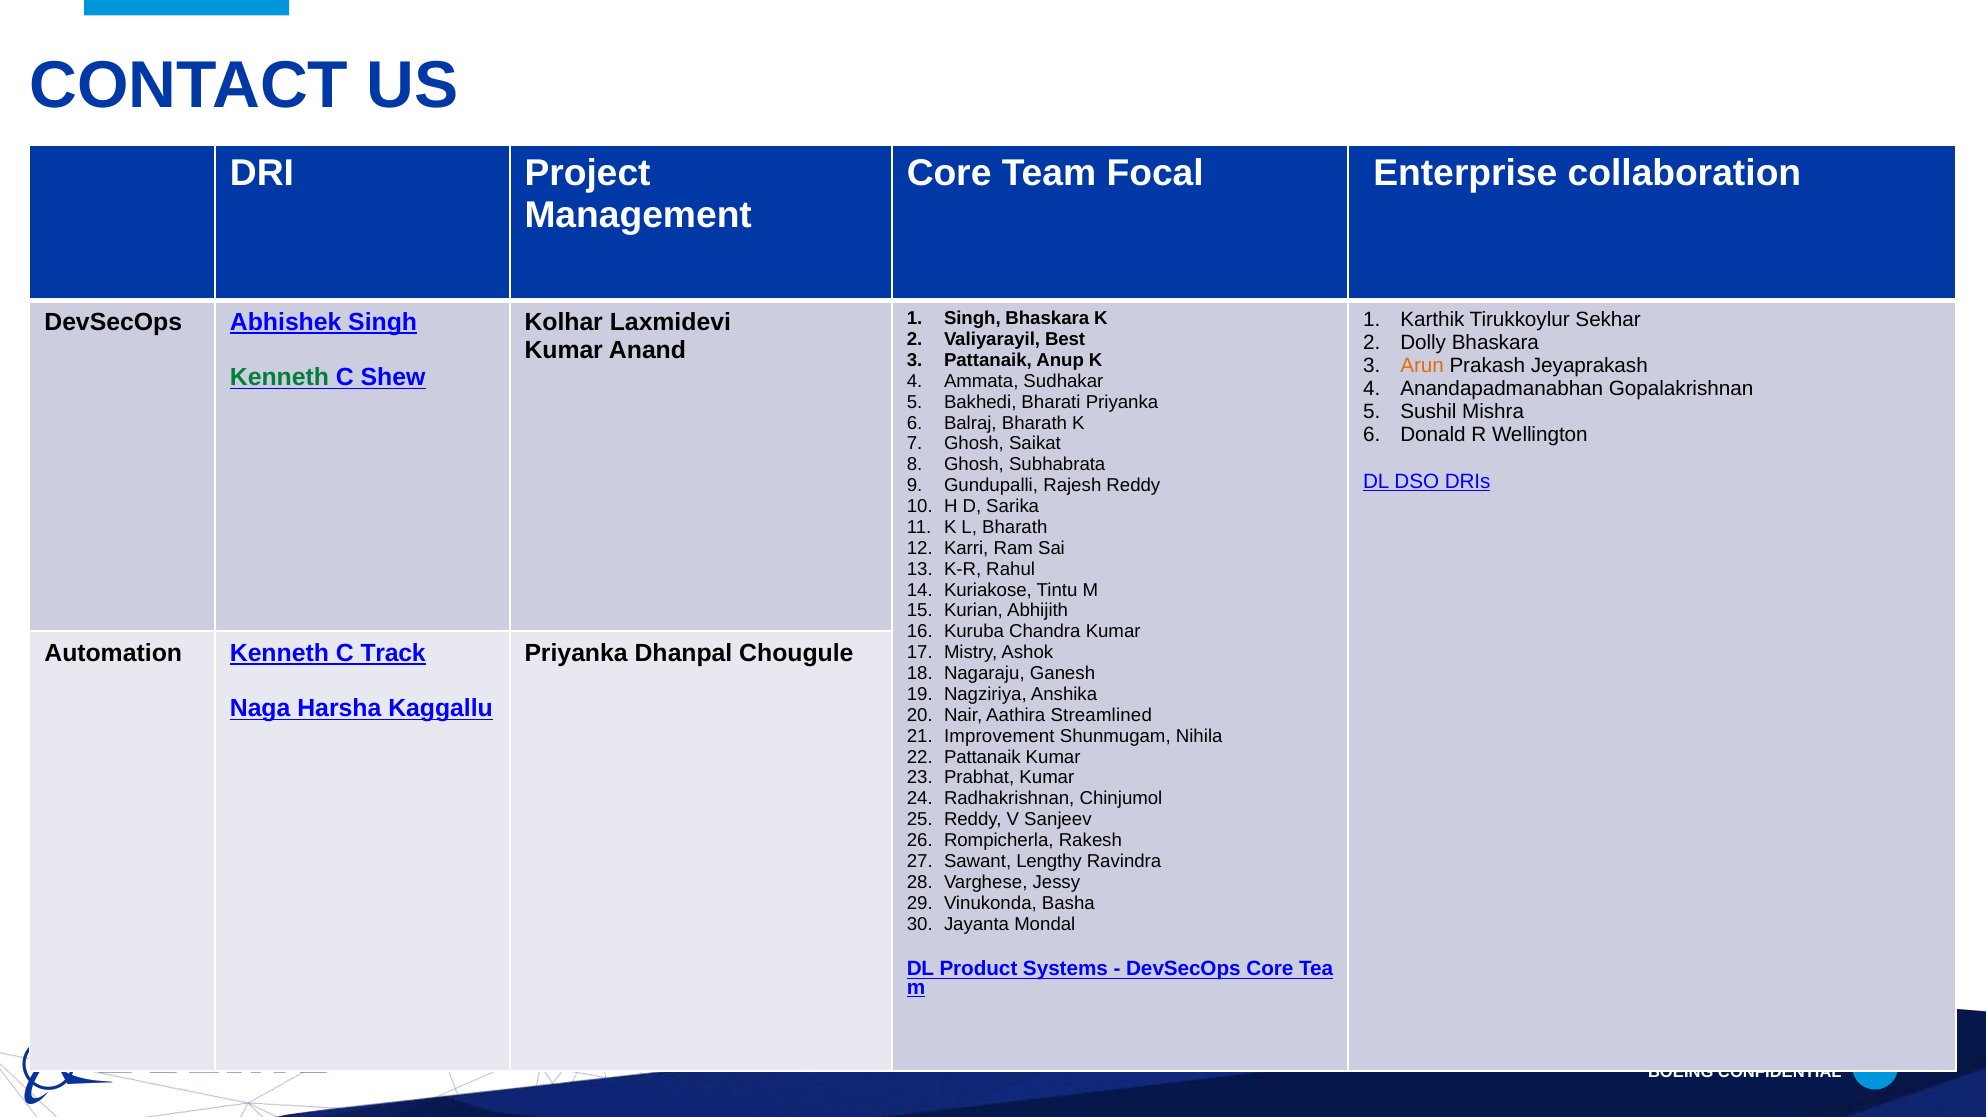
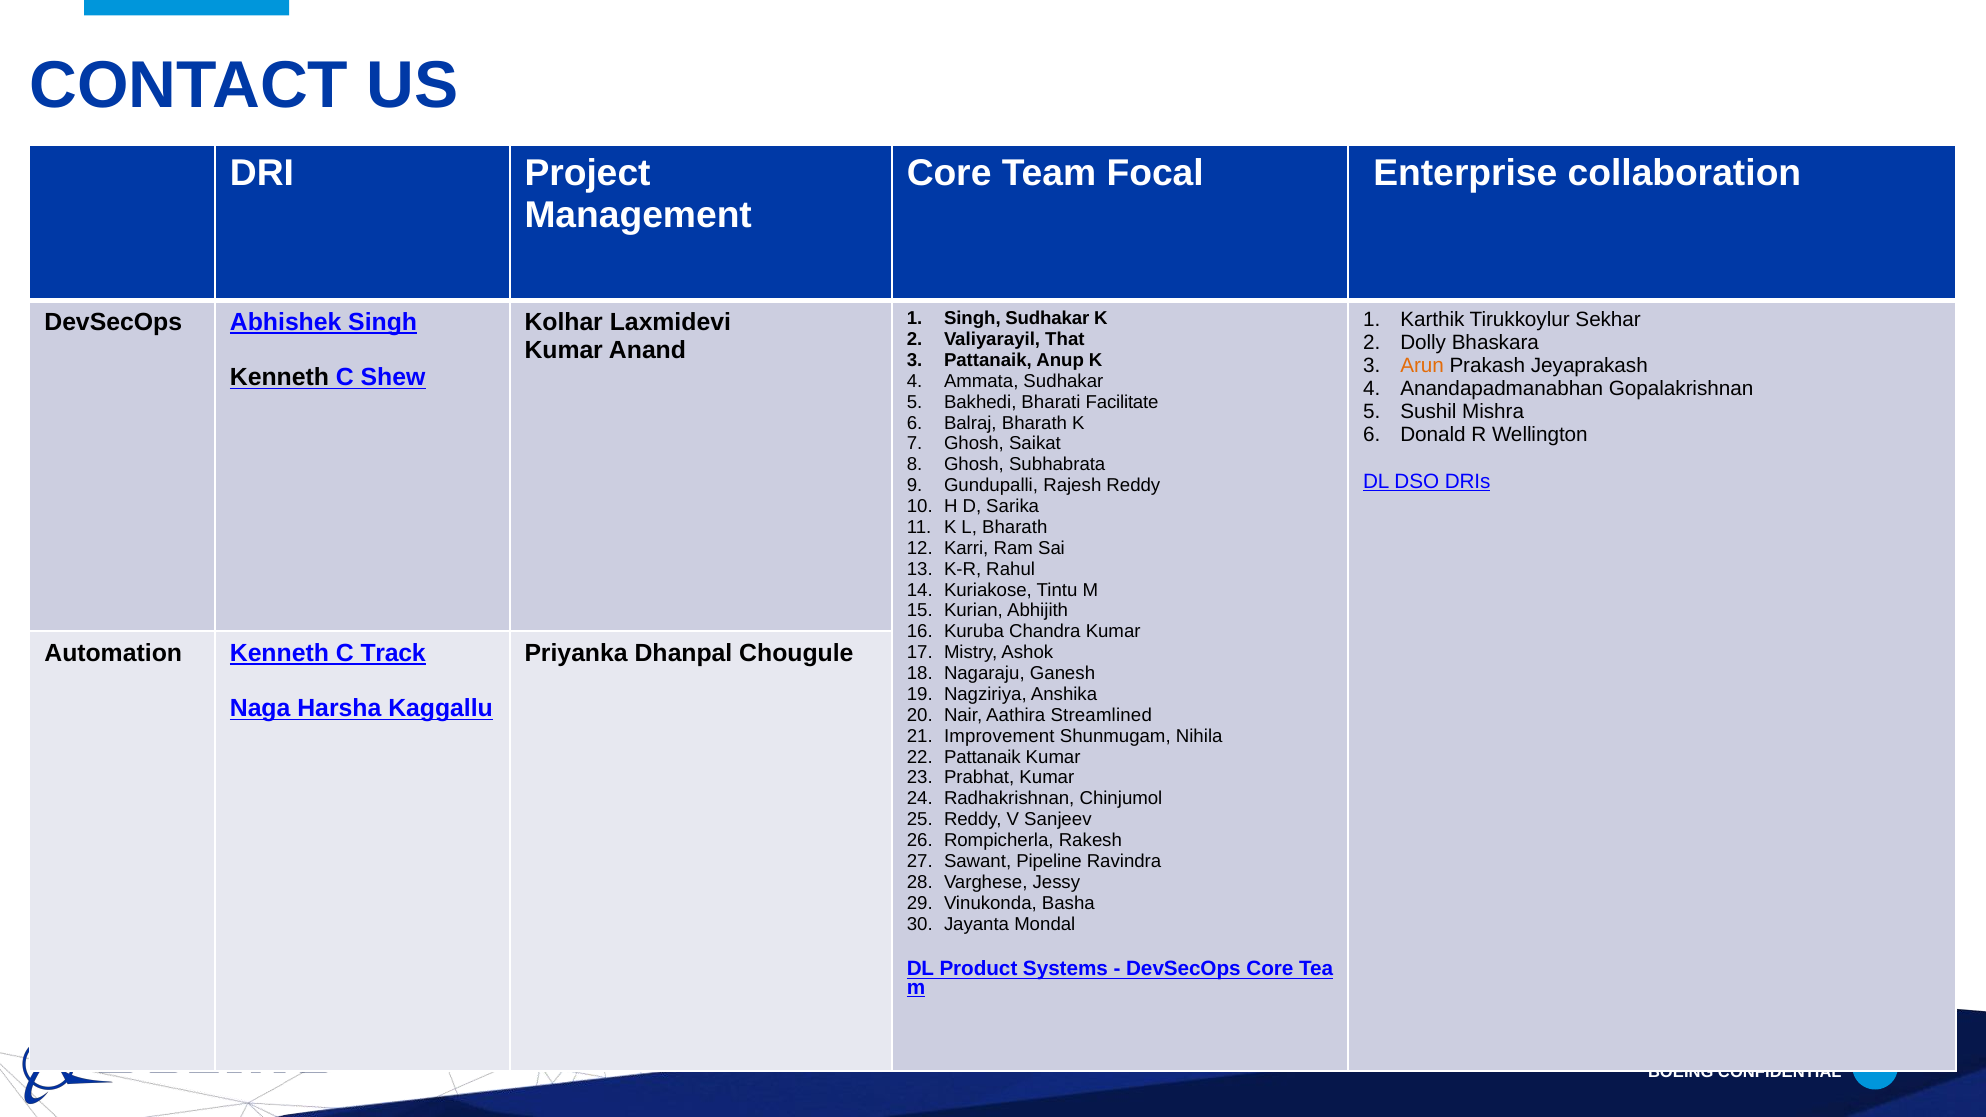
Singh Bhaskara: Bhaskara -> Sudhakar
Best: Best -> That
Kenneth at (279, 378) colour: green -> black
Bharati Priyanka: Priyanka -> Facilitate
Lengthy: Lengthy -> Pipeline
